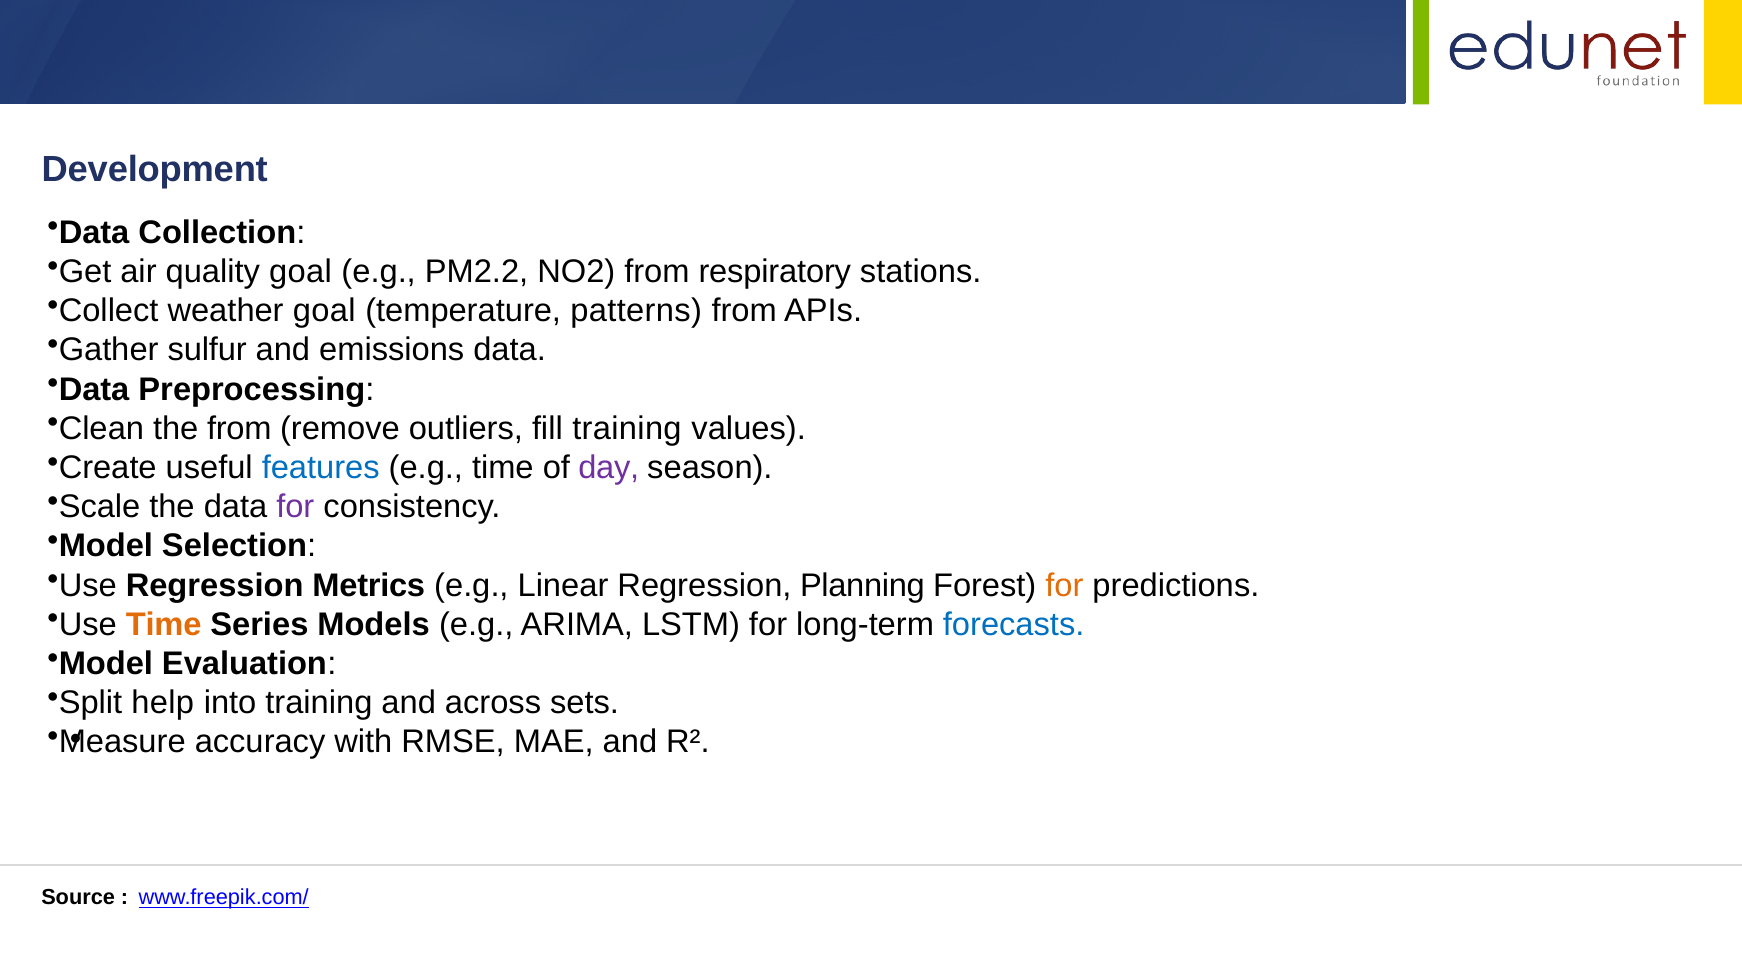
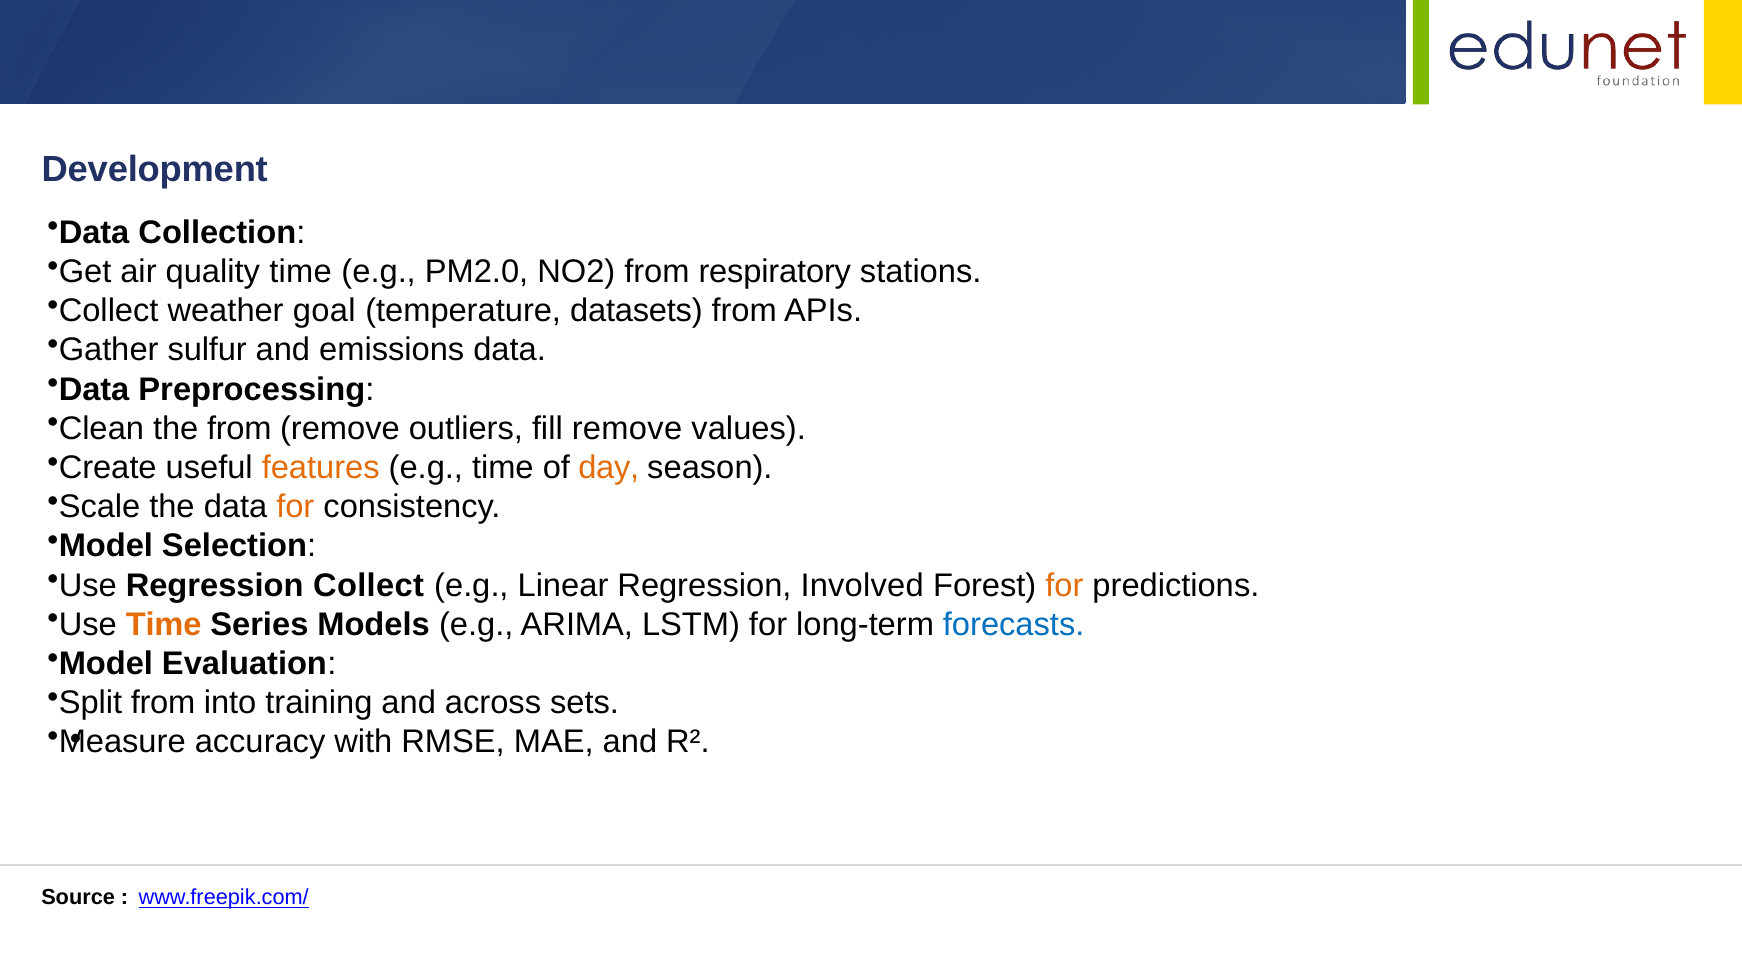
quality goal: goal -> time
PM2.2: PM2.2 -> PM2.0
patterns: patterns -> datasets
fill training: training -> remove
features colour: blue -> orange
day colour: purple -> orange
for at (295, 507) colour: purple -> orange
Regression Metrics: Metrics -> Collect
Planning: Planning -> Involved
Split help: help -> from
